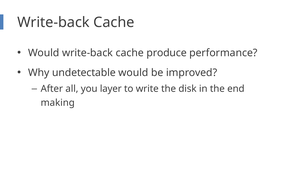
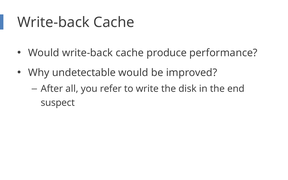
layer: layer -> refer
making: making -> suspect
